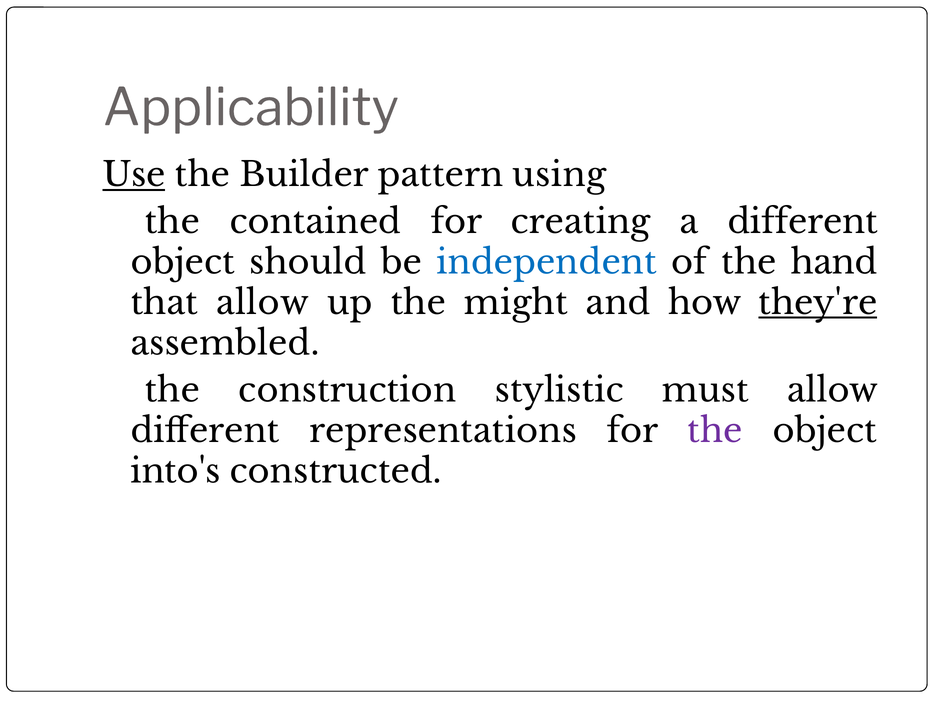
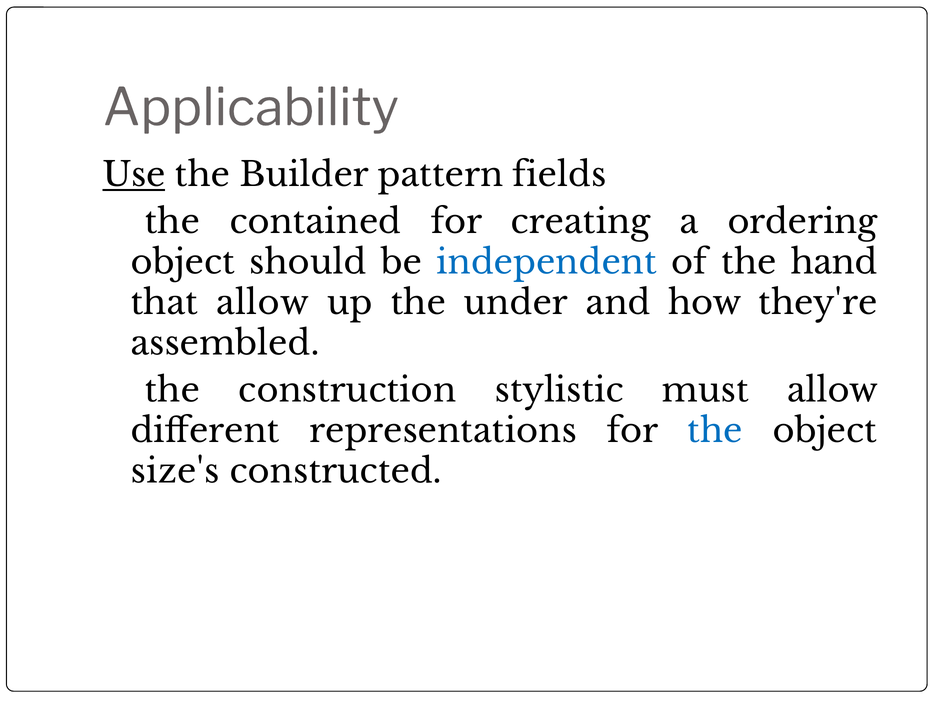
using: using -> fields
a different: different -> ordering
might: might -> under
they're underline: present -> none
the at (715, 431) colour: purple -> blue
into's: into's -> size's
